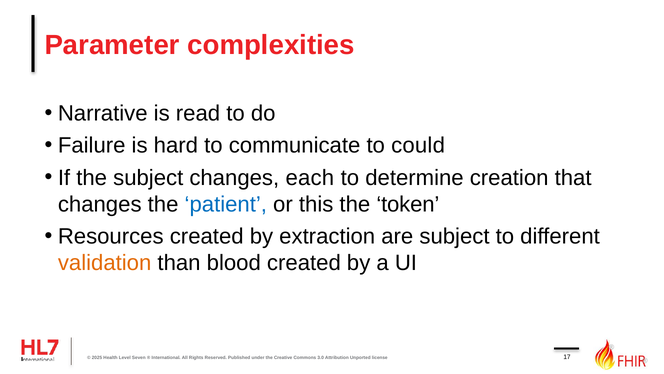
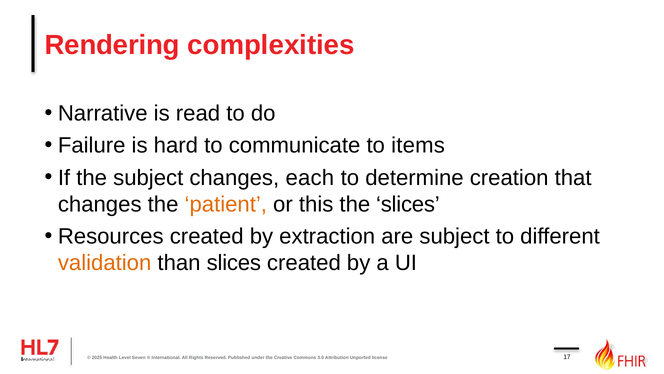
Parameter: Parameter -> Rendering
could: could -> items
patient colour: blue -> orange
the token: token -> slices
than blood: blood -> slices
